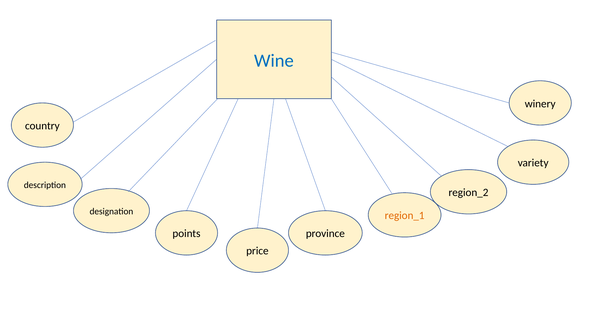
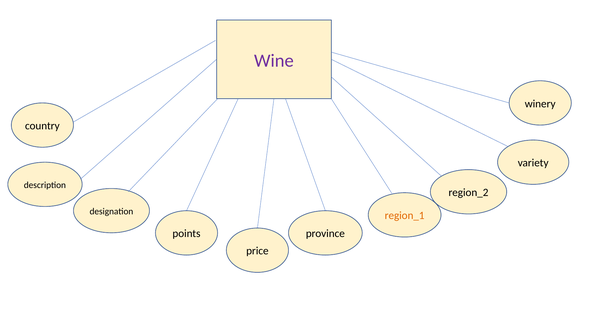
Wine colour: blue -> purple
